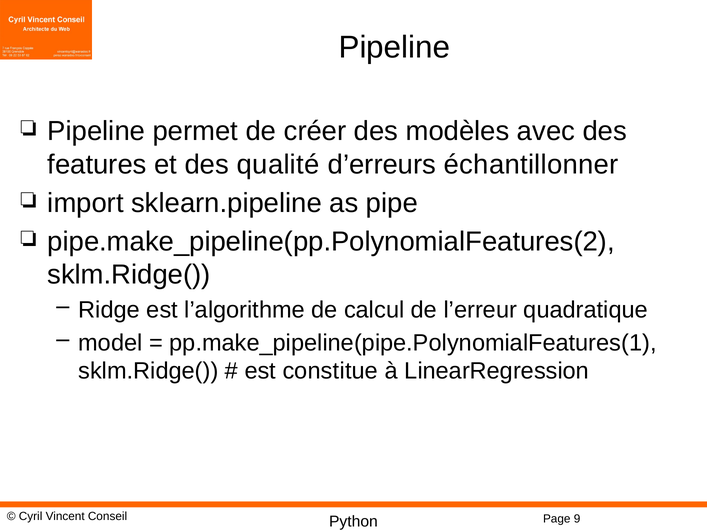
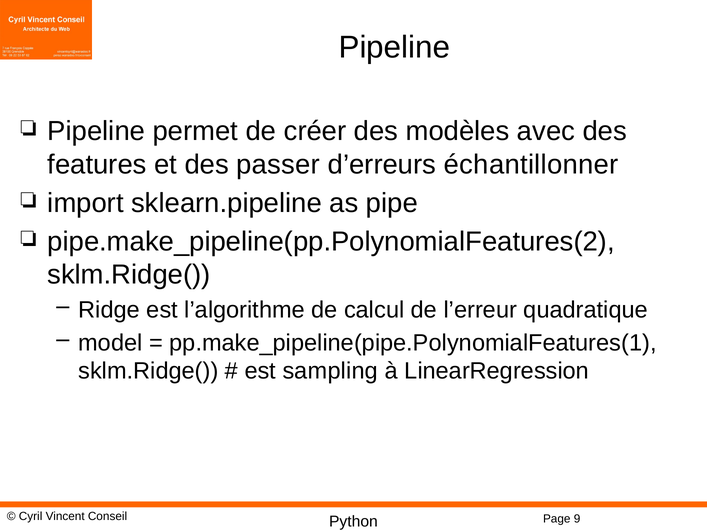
qualité: qualité -> passer
constitue: constitue -> sampling
